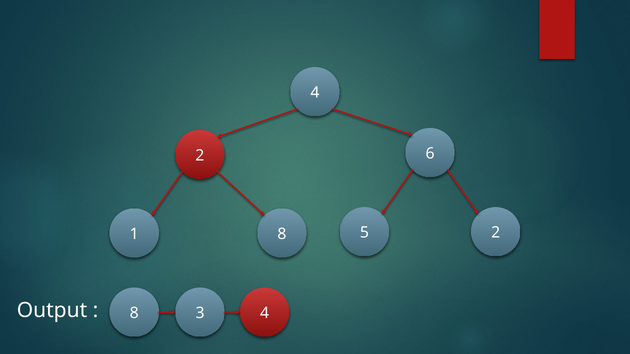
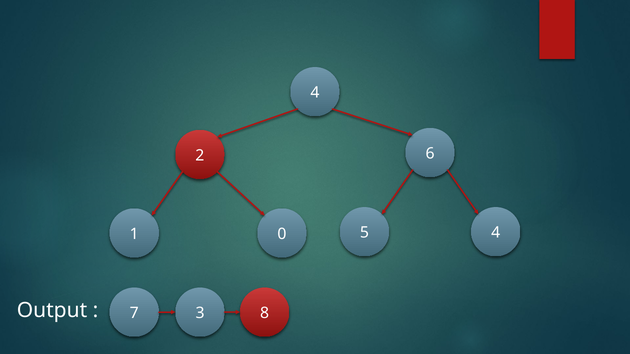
5 2: 2 -> 4
1 8: 8 -> 0
8 at (134, 313): 8 -> 7
3 4: 4 -> 8
